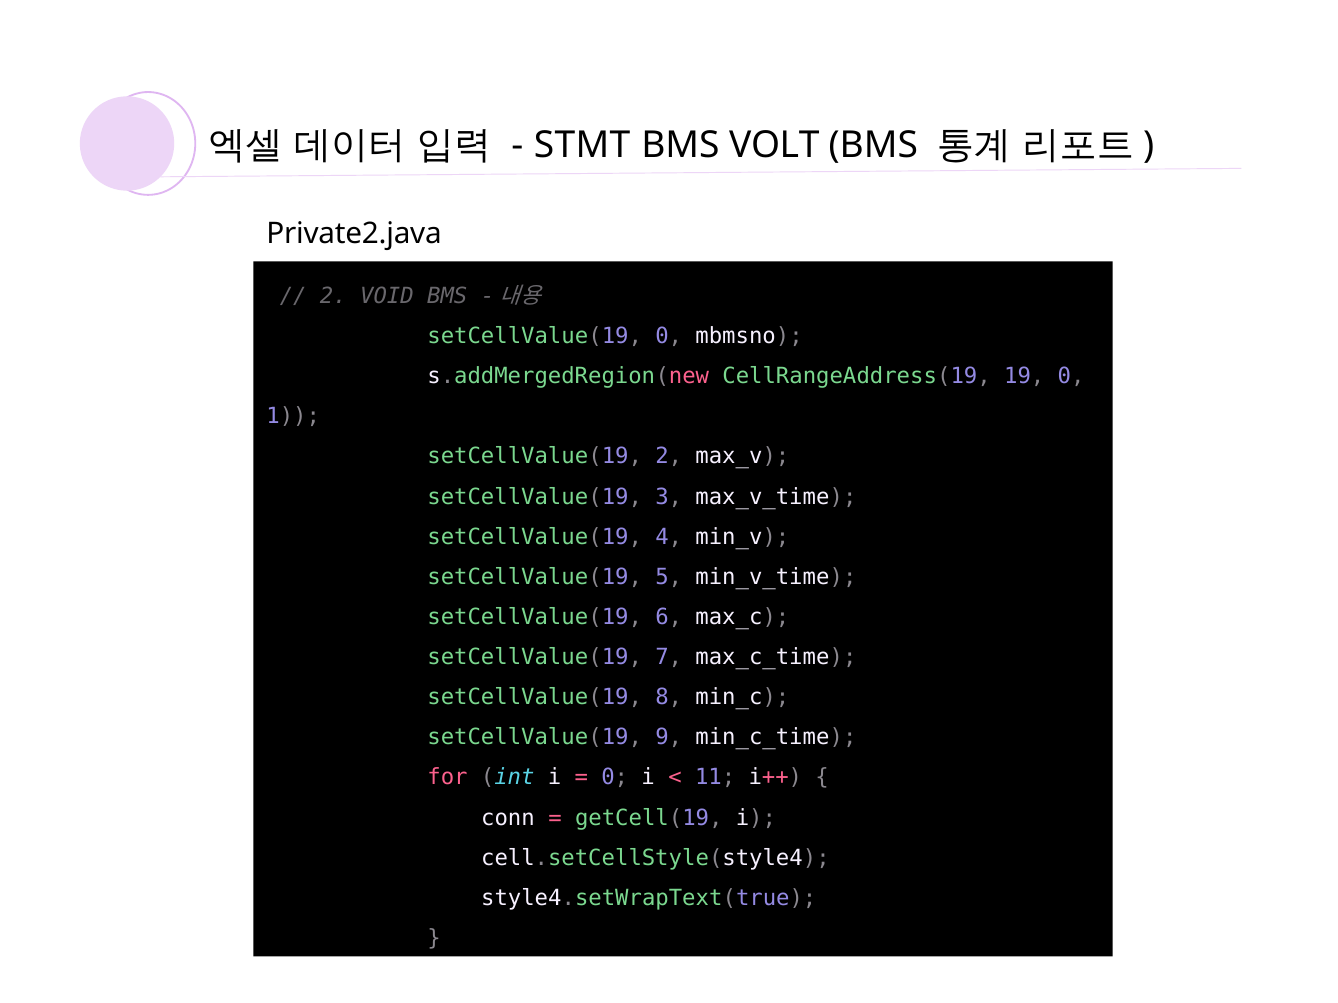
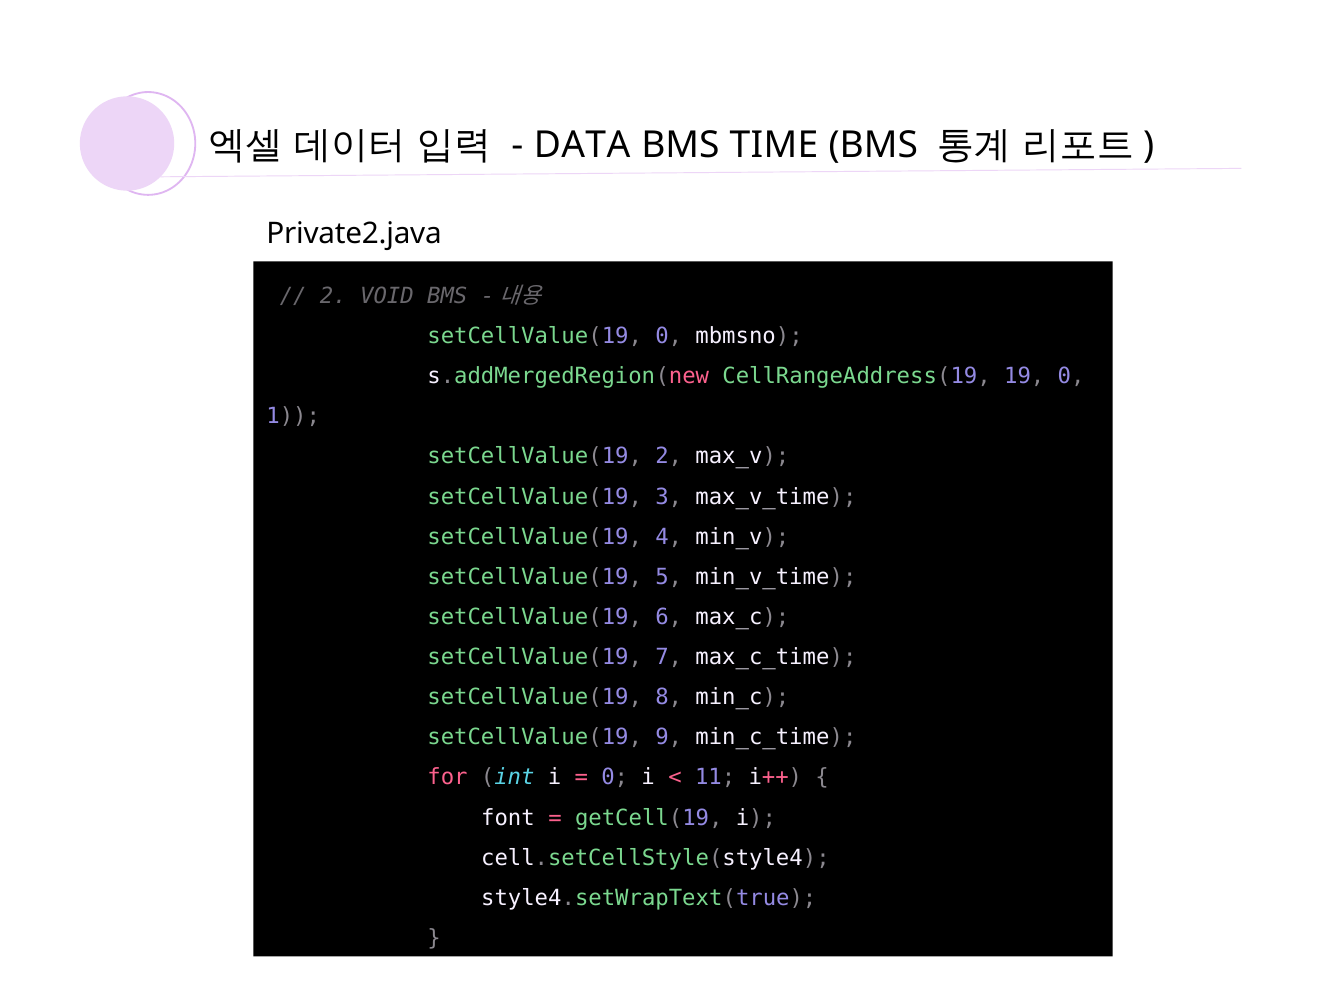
STMT: STMT -> DATA
VOLT: VOLT -> TIME
conn: conn -> font
